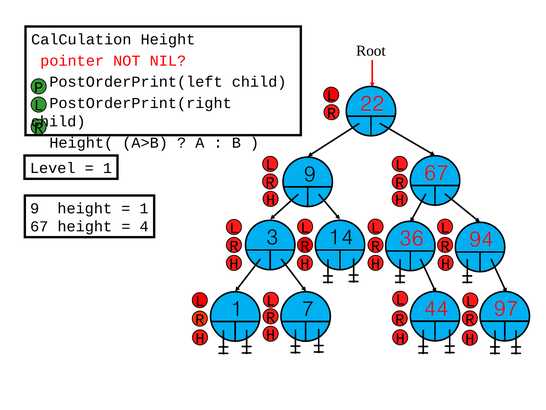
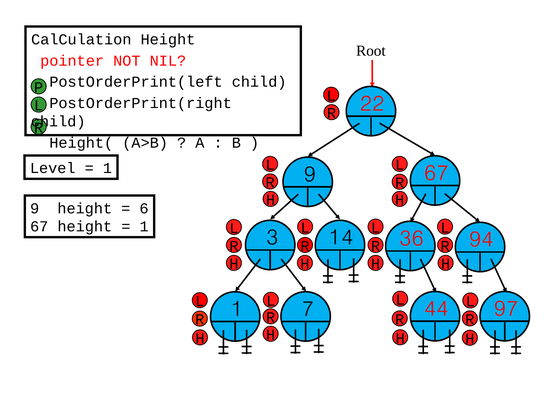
1 at (144, 208): 1 -> 6
4 at (144, 226): 4 -> 1
